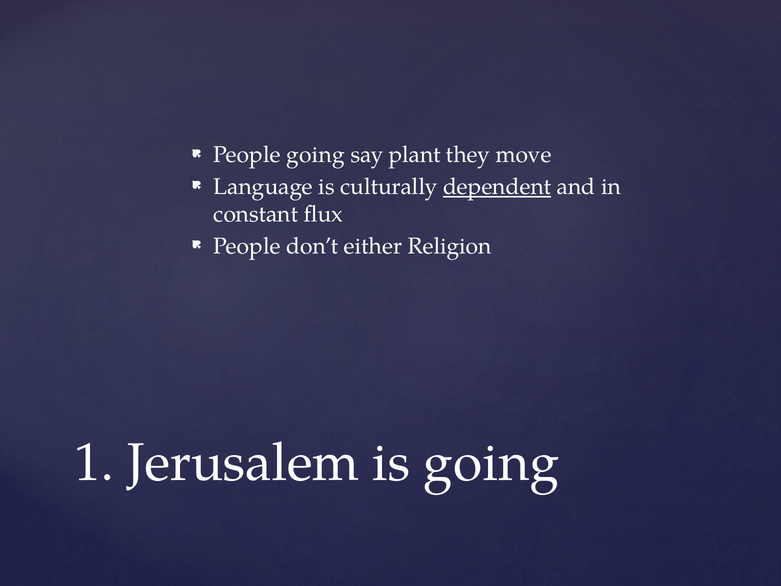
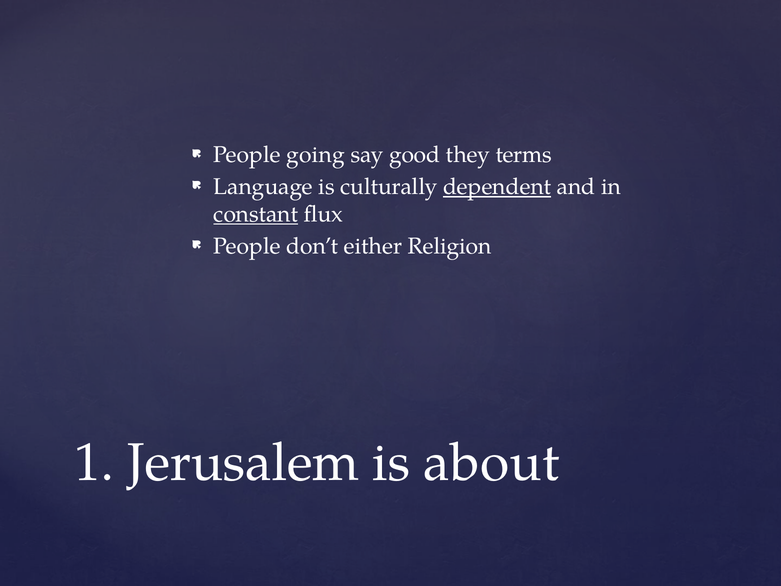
plant: plant -> good
move: move -> terms
constant underline: none -> present
is going: going -> about
